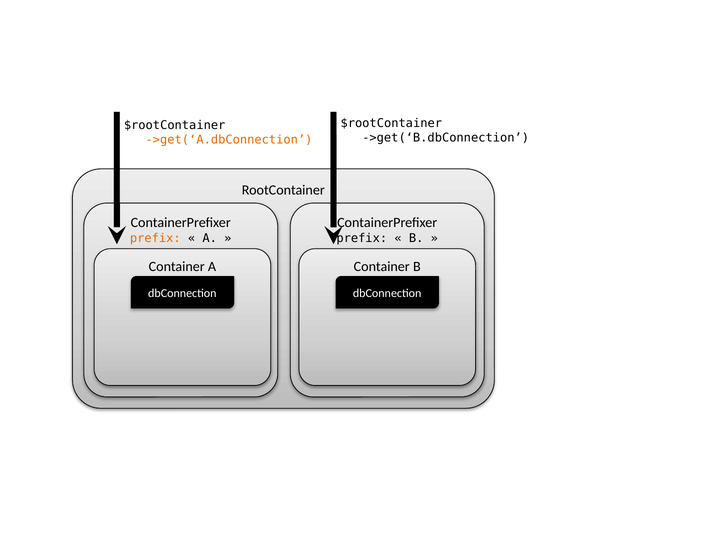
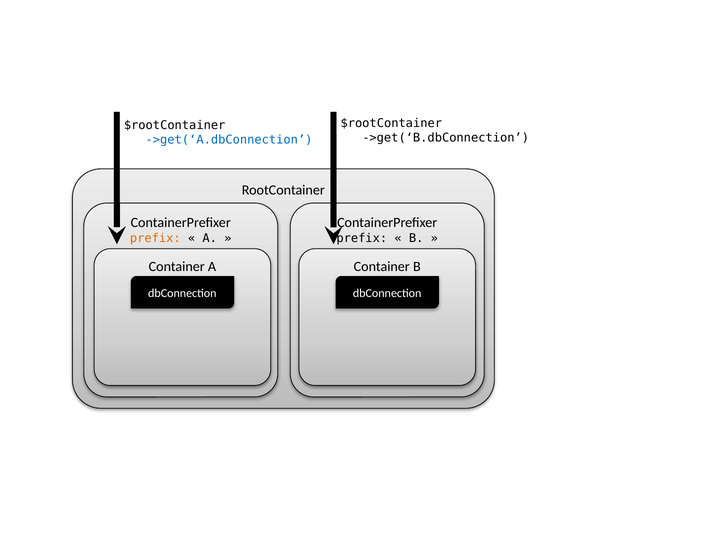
->get(‘A.dbConnection colour: orange -> blue
